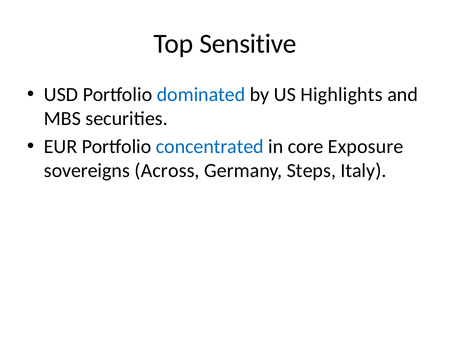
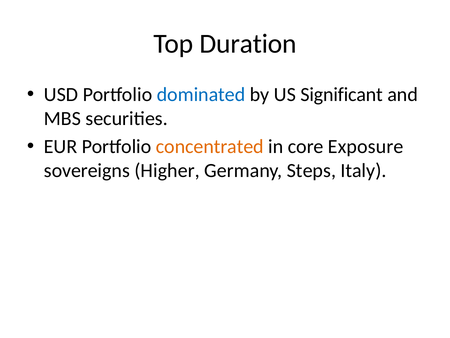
Sensitive: Sensitive -> Duration
Highlights: Highlights -> Significant
concentrated colour: blue -> orange
Across: Across -> Higher
